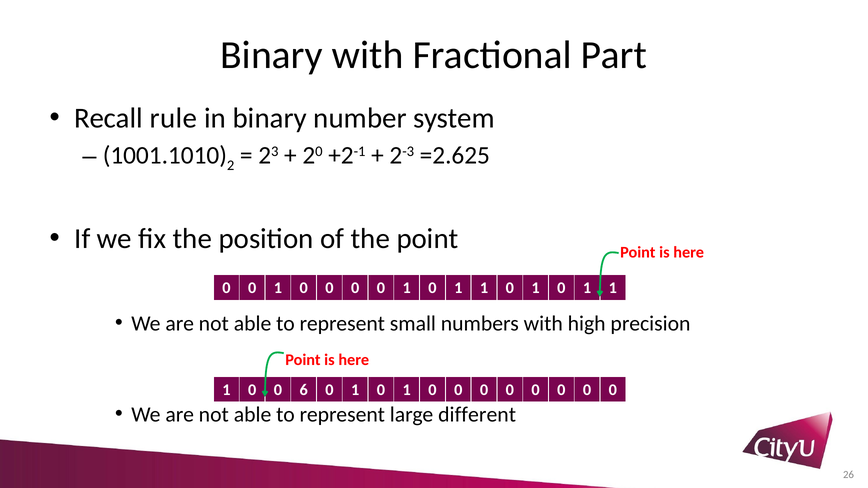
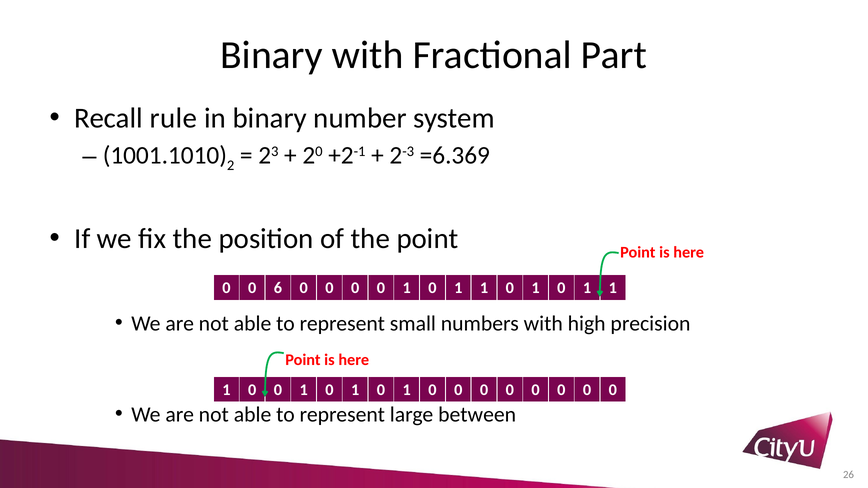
=2.625: =2.625 -> =6.369
1 at (278, 288): 1 -> 6
1 0 0 6: 6 -> 1
different: different -> between
